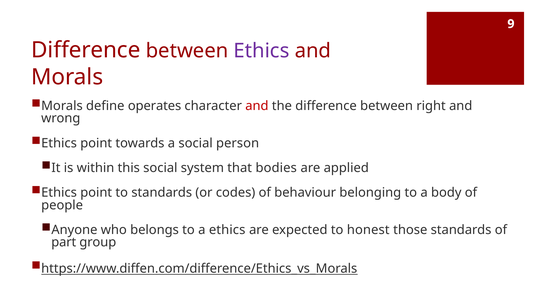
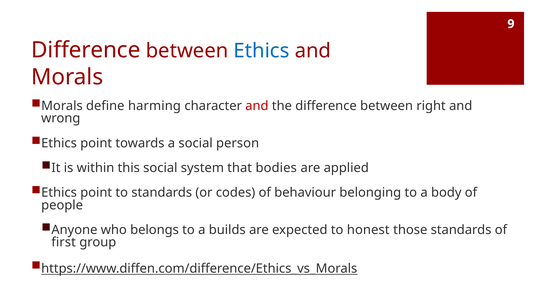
Ethics at (262, 51) colour: purple -> blue
operates: operates -> harming
a ethics: ethics -> builds
part: part -> first
